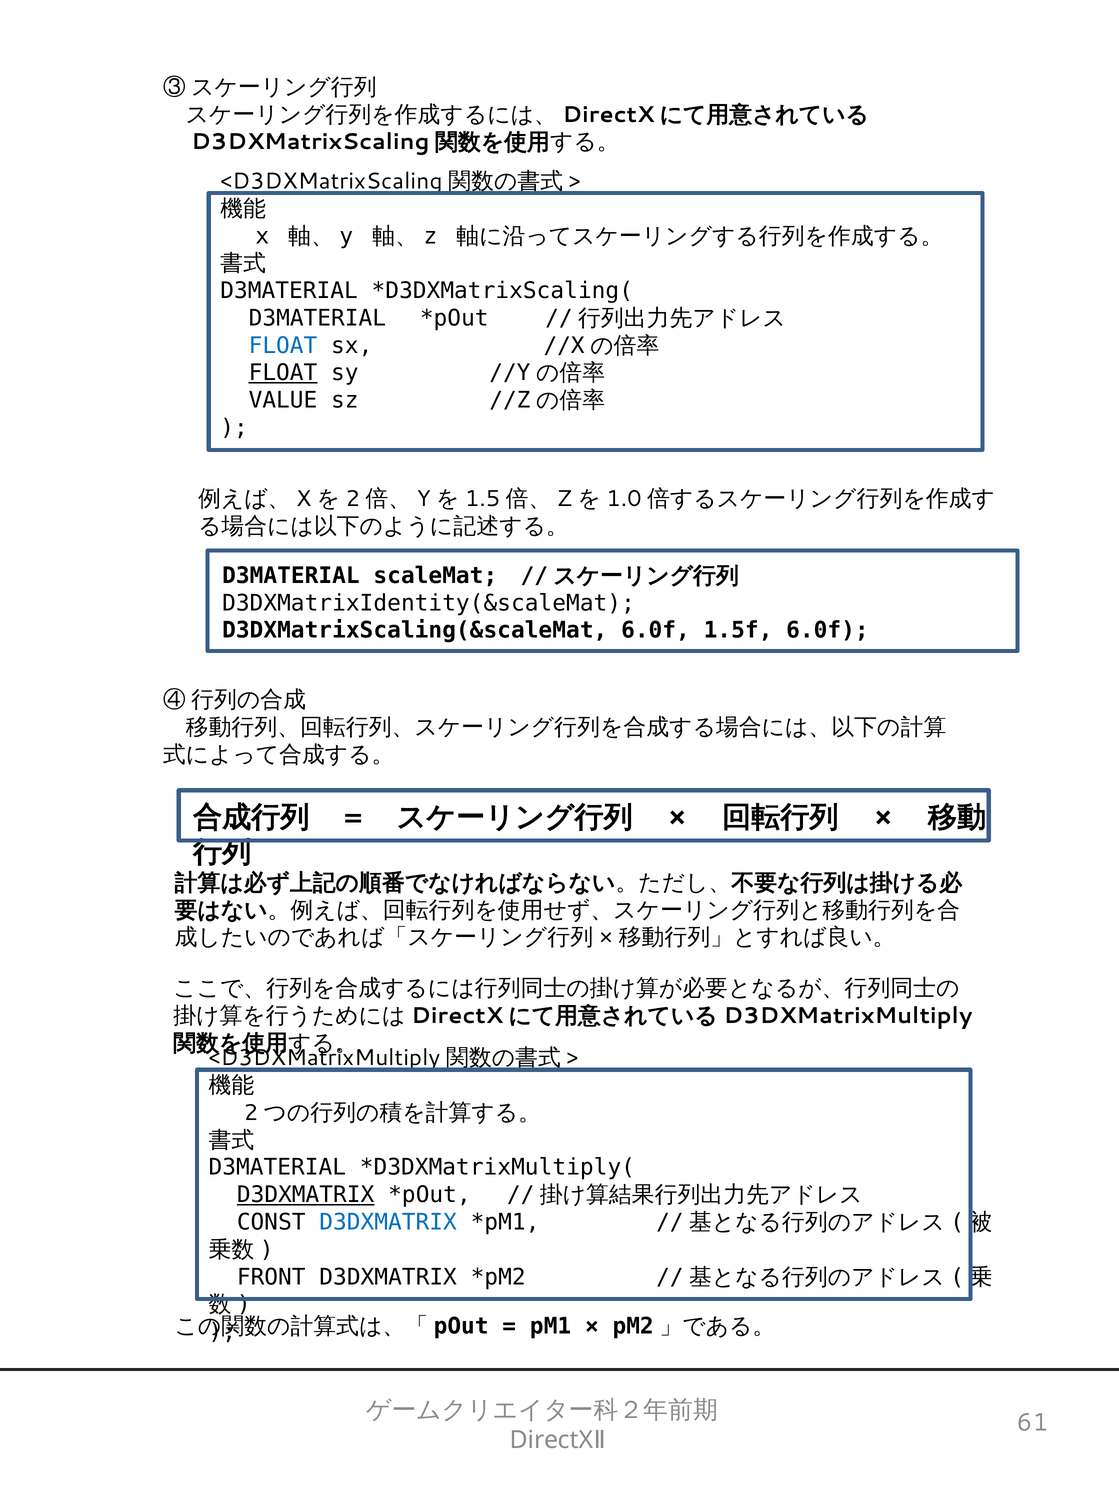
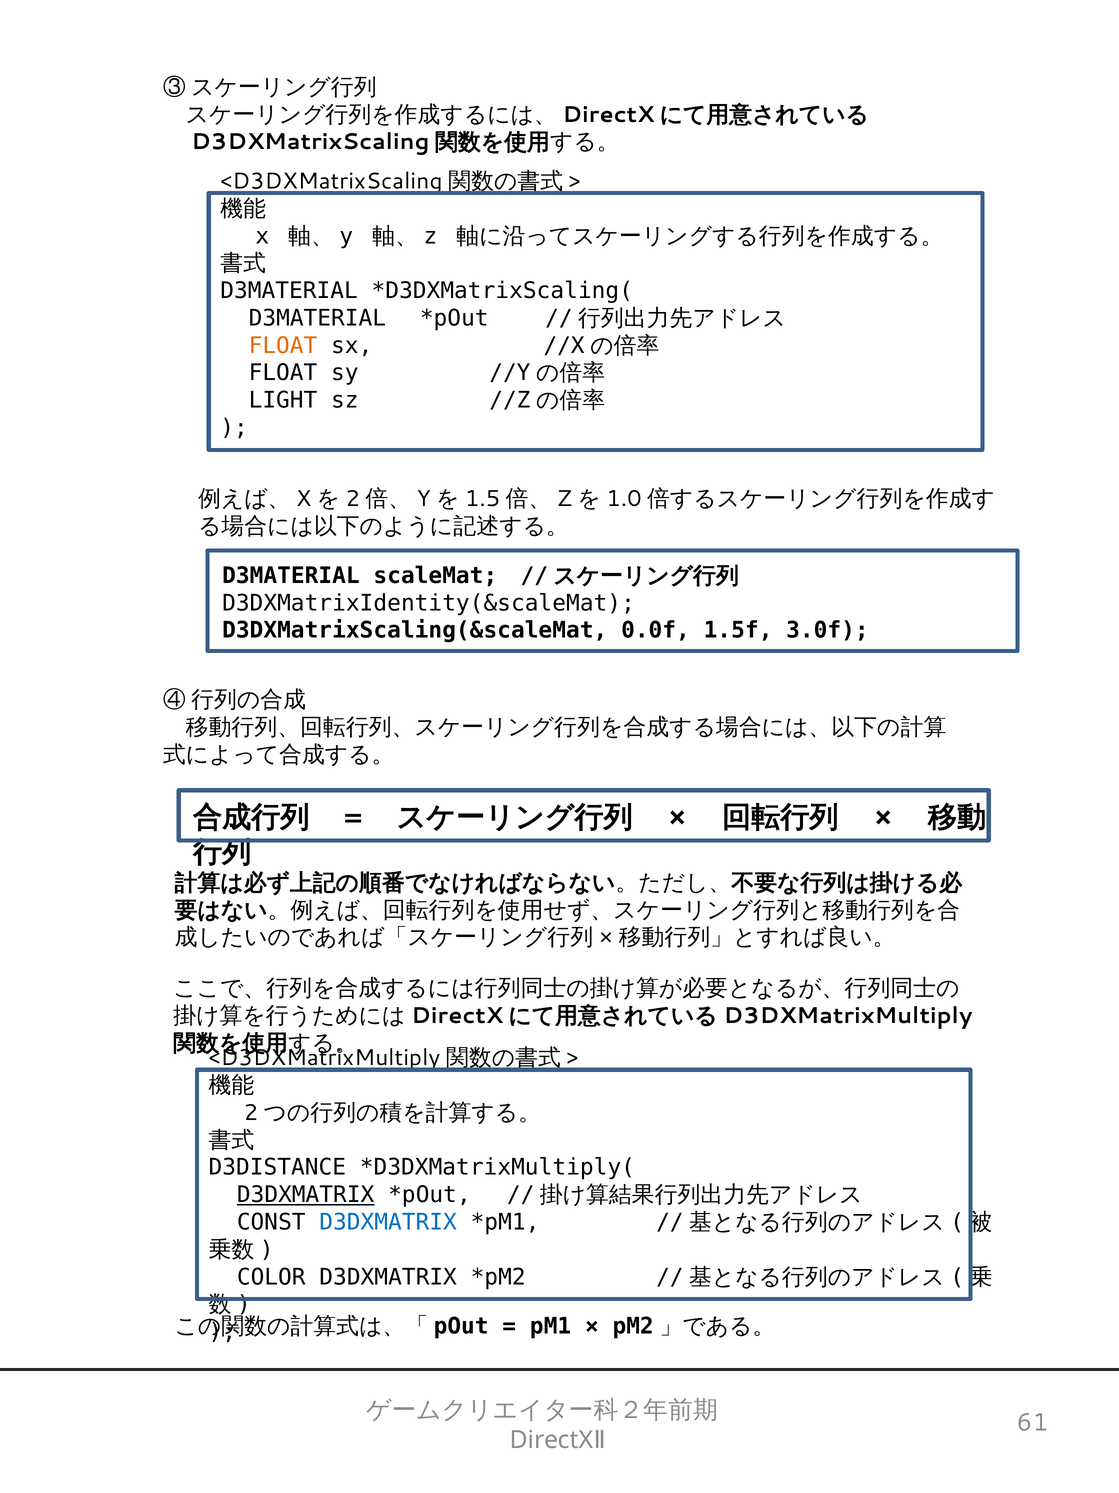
FLOAT at (283, 345) colour: blue -> orange
FLOAT at (283, 373) underline: present -> none
VALUE: VALUE -> LIGHT
D3DXMatrixScaling(&scaleMat 6.0f: 6.0f -> 0.0f
1.5f 6.0f: 6.0f -> 3.0f
D3MATERIAL at (277, 1167): D3MATERIAL -> D3DISTANCE
FRONT: FRONT -> COLOR
